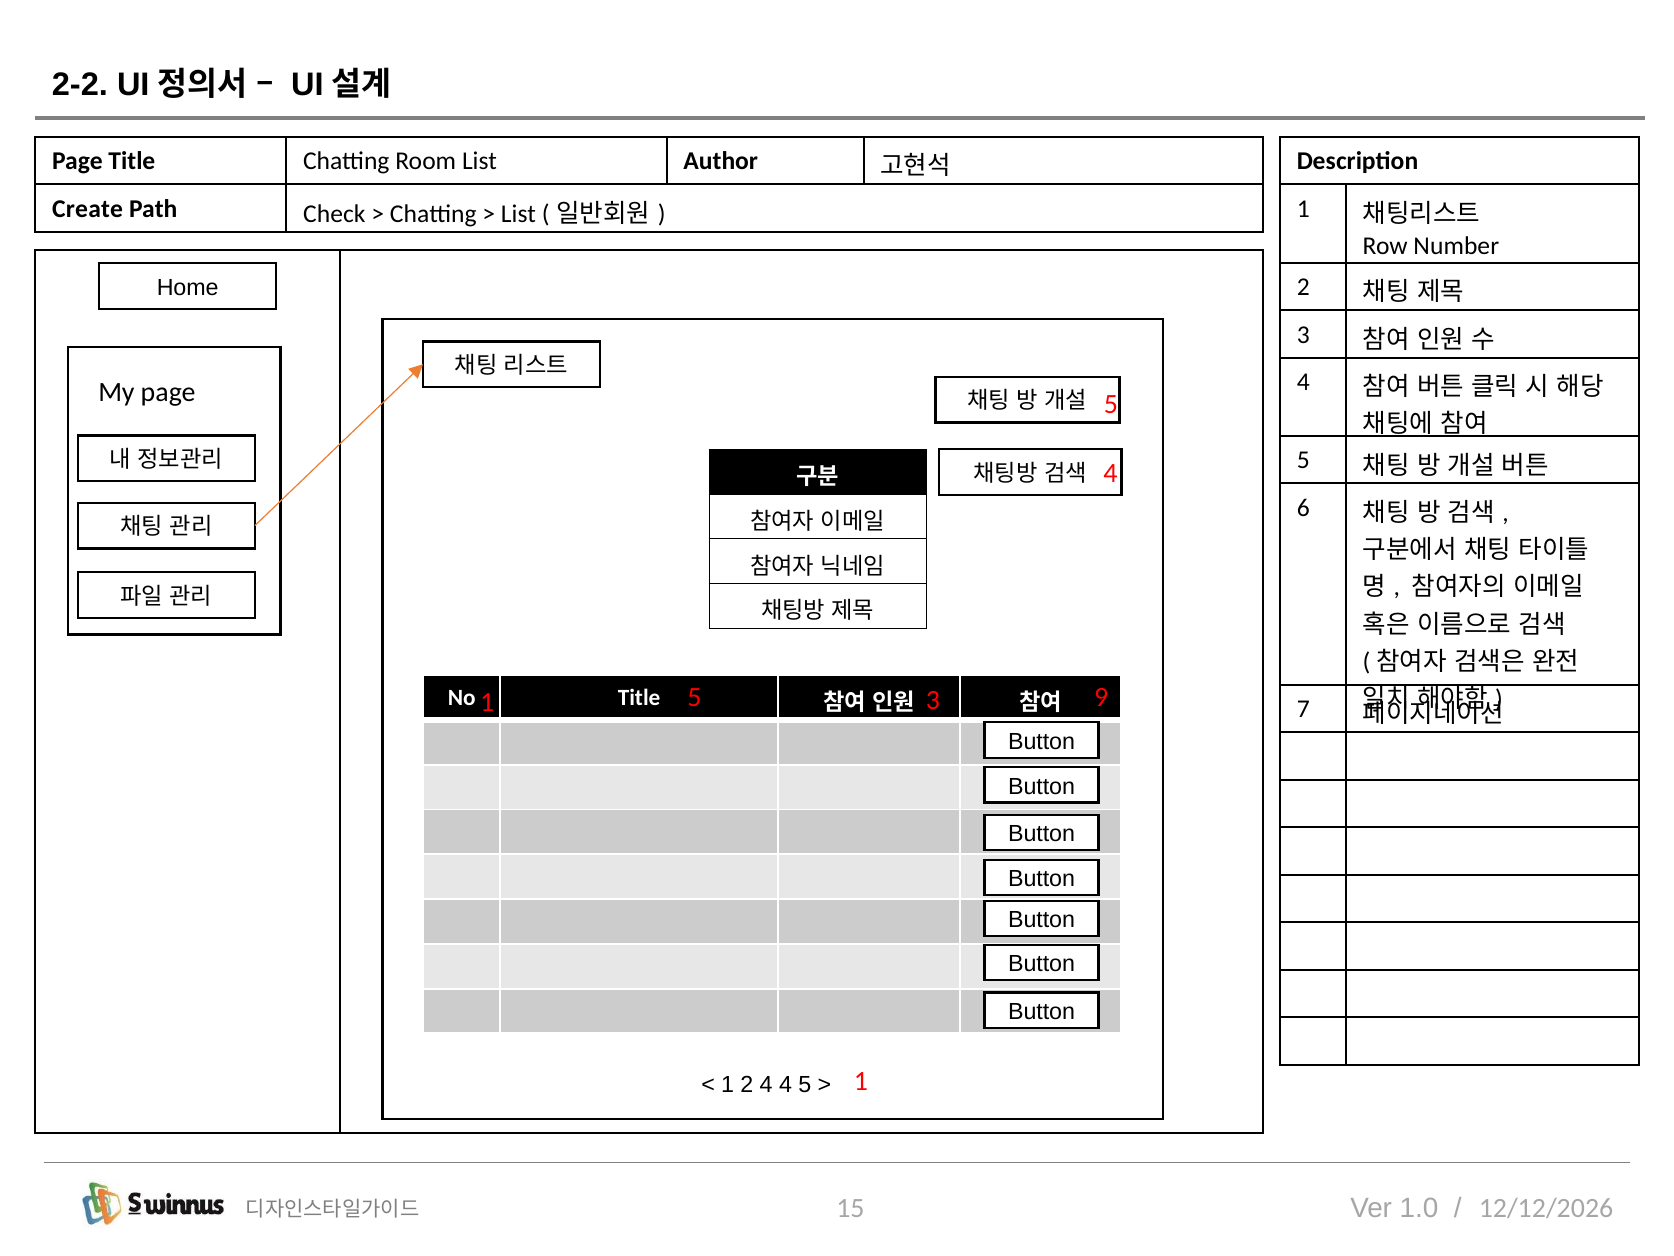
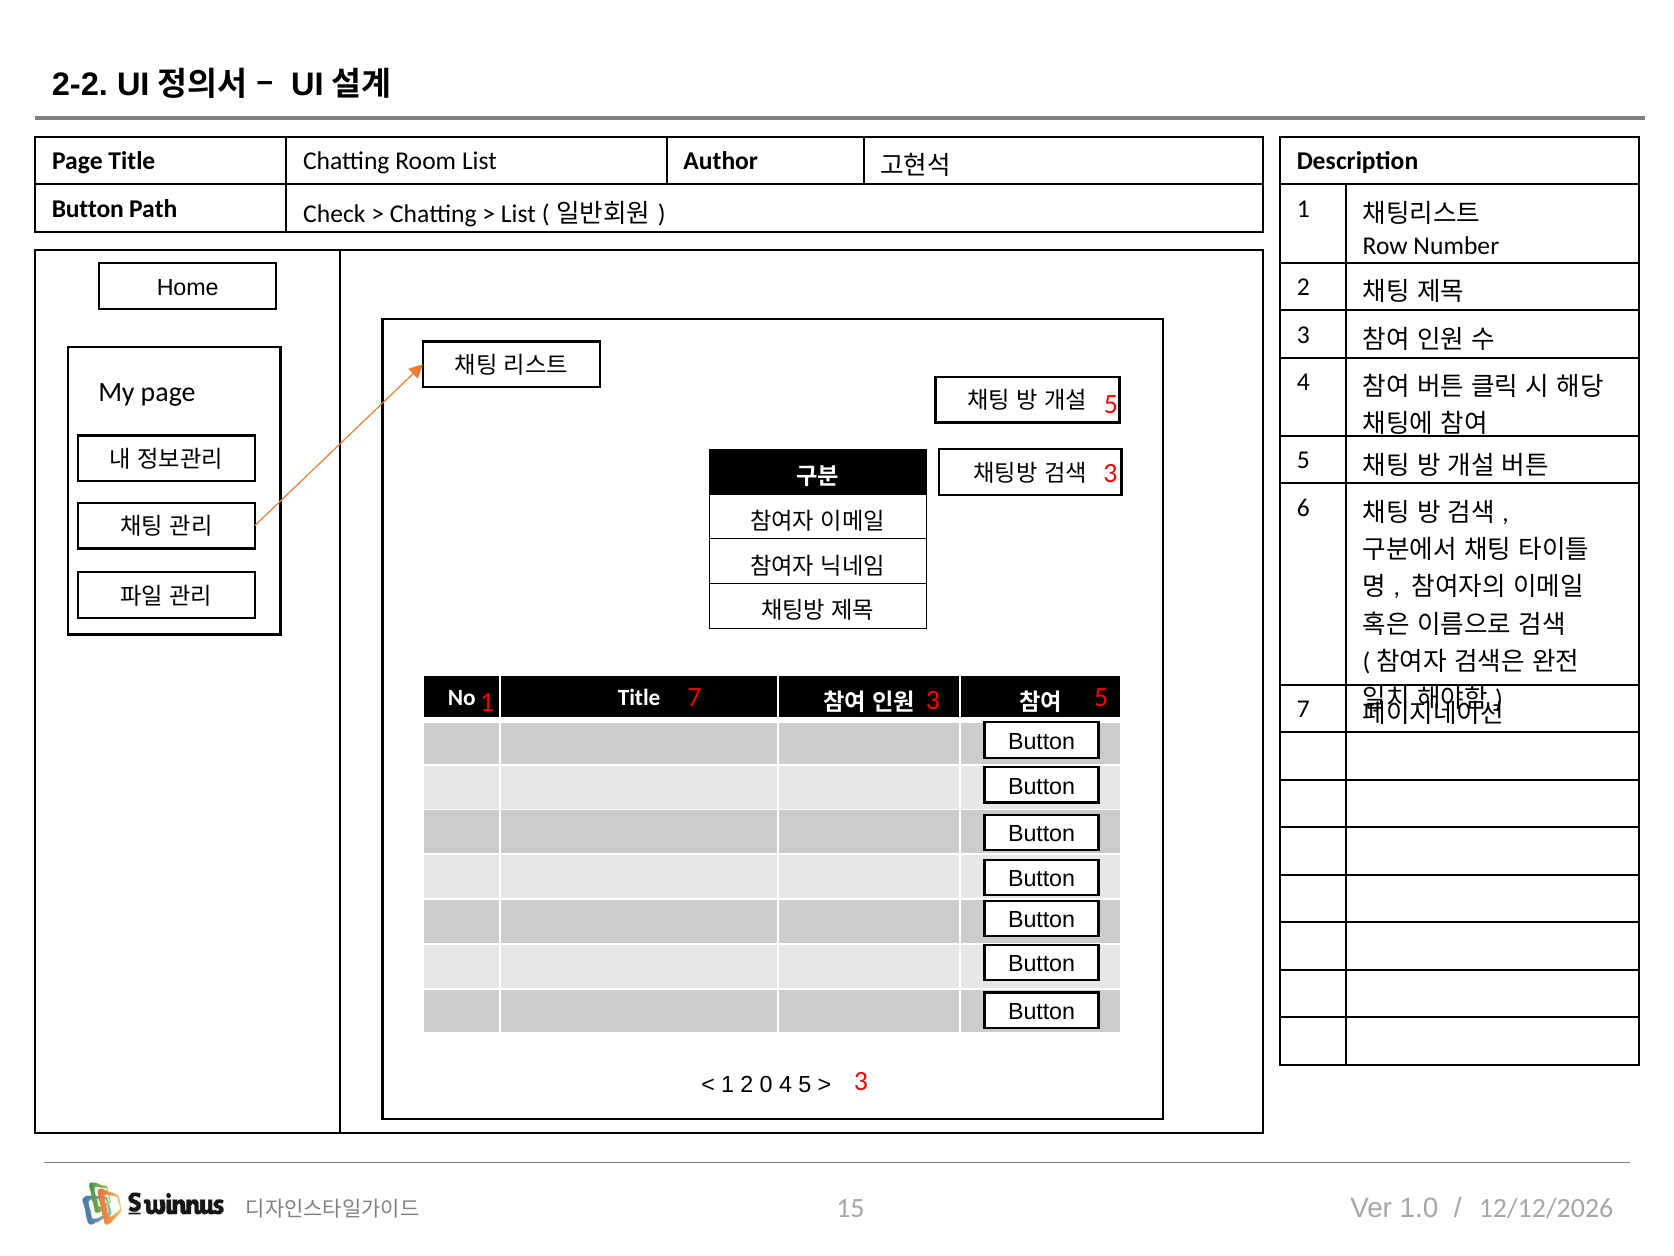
Create at (88, 209): Create -> Button
4 at (1110, 473): 4 -> 3
1 5: 5 -> 7
3 9: 9 -> 5
2 4: 4 -> 0
1 at (861, 1081): 1 -> 3
